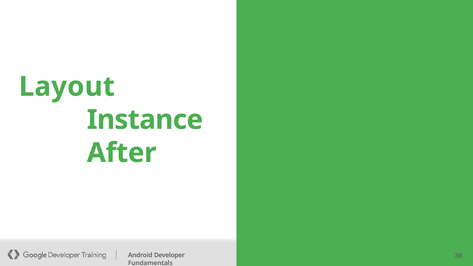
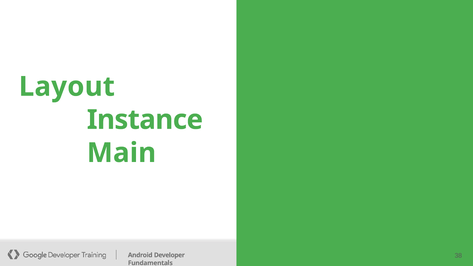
After: After -> Main
